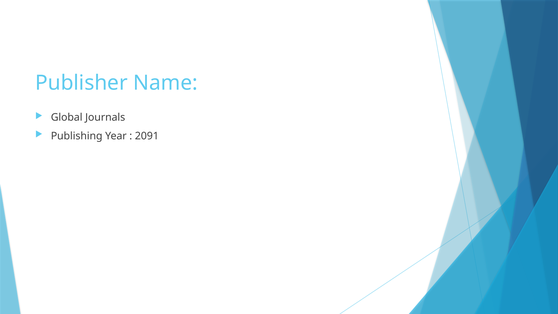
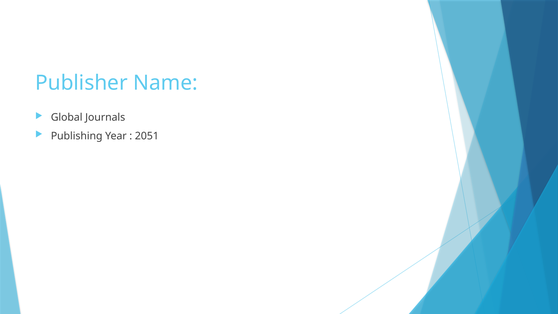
2091: 2091 -> 2051
